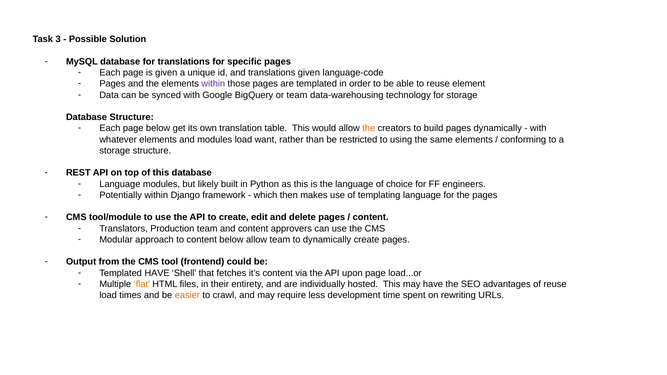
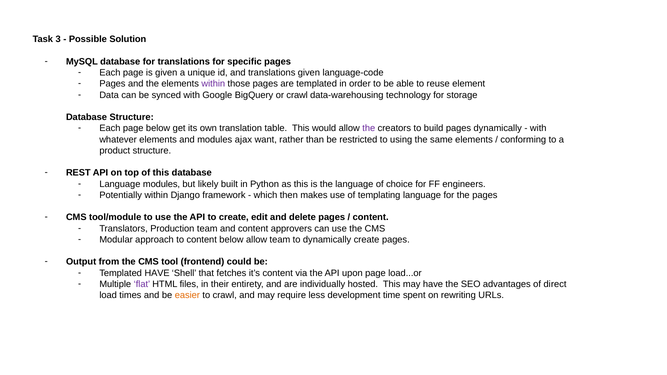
or team: team -> crawl
the at (369, 128) colour: orange -> purple
modules load: load -> ajax
storage at (115, 151): storage -> product
flat colour: orange -> purple
of reuse: reuse -> direct
